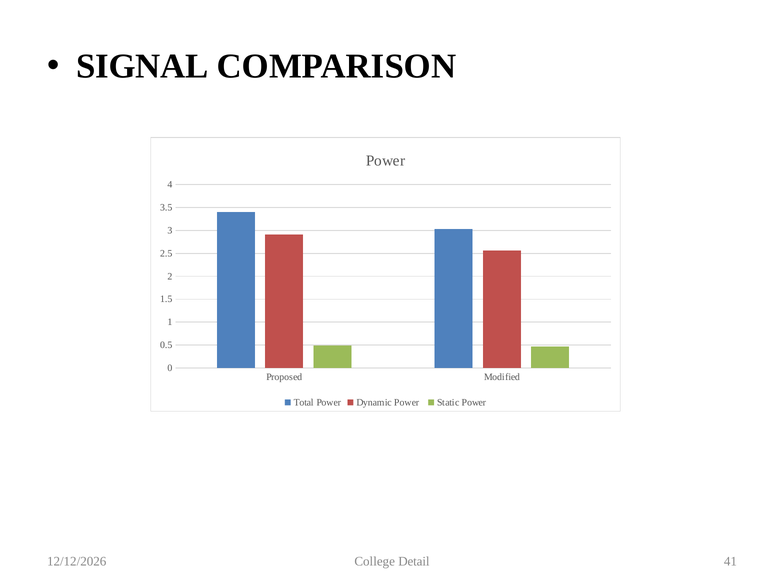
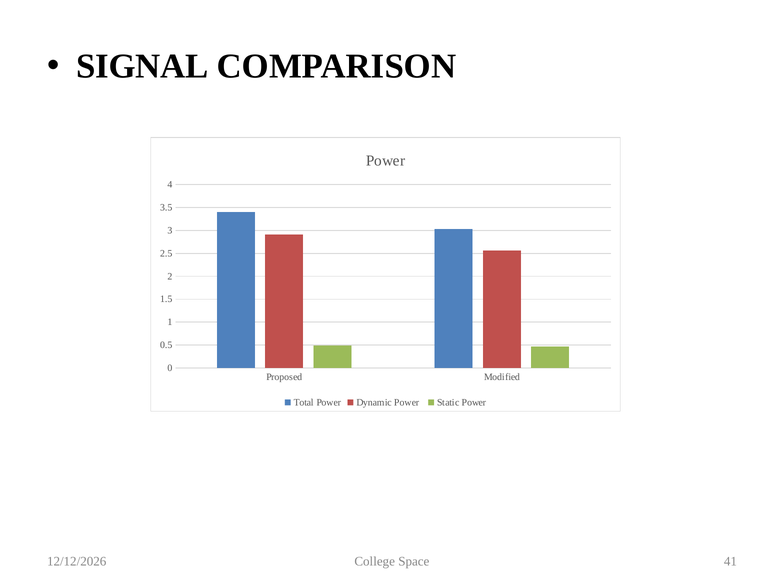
Detail: Detail -> Space
